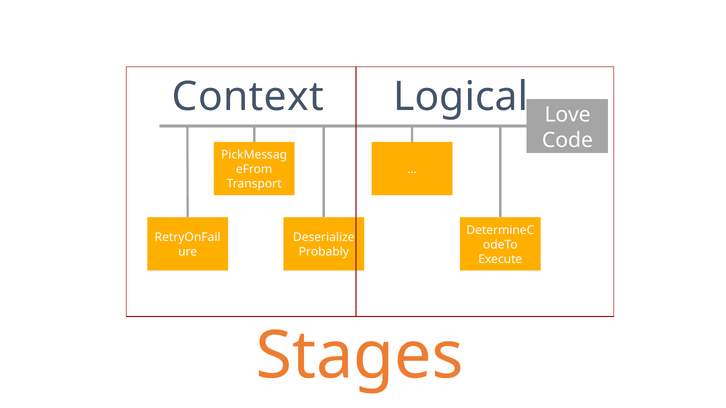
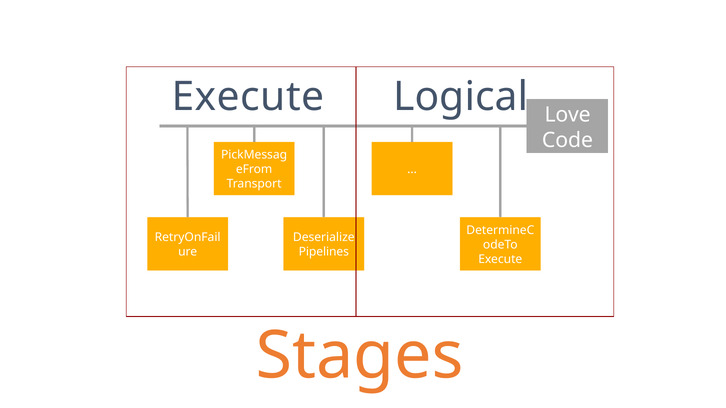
Context at (248, 97): Context -> Execute
Probably: Probably -> Pipelines
